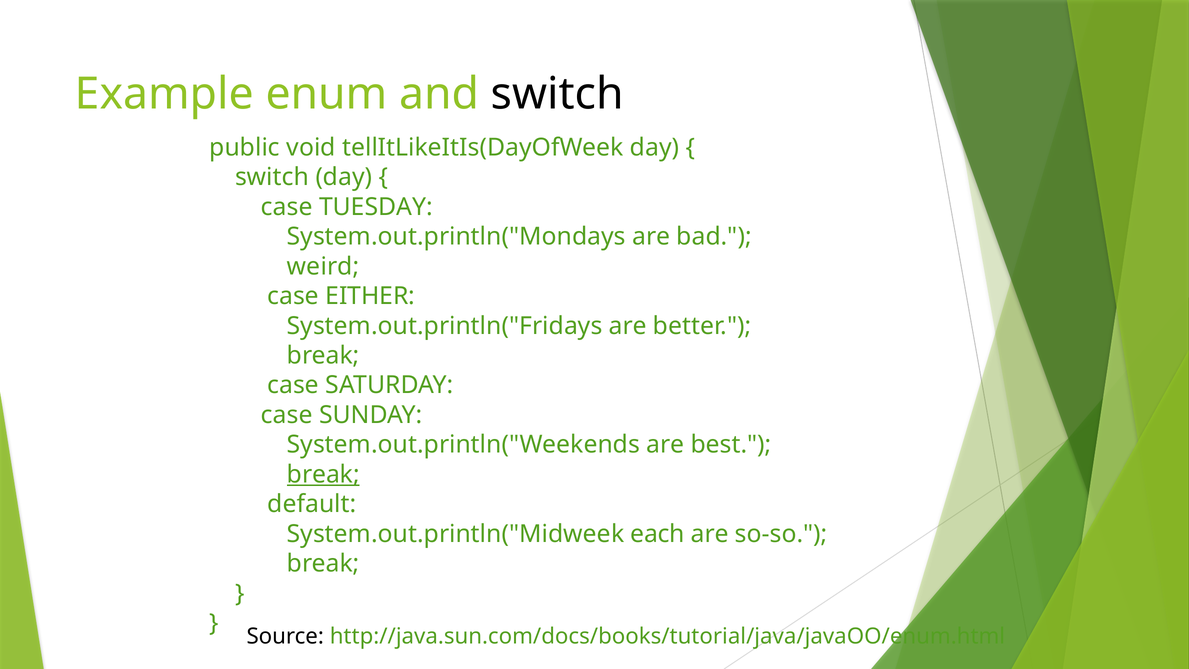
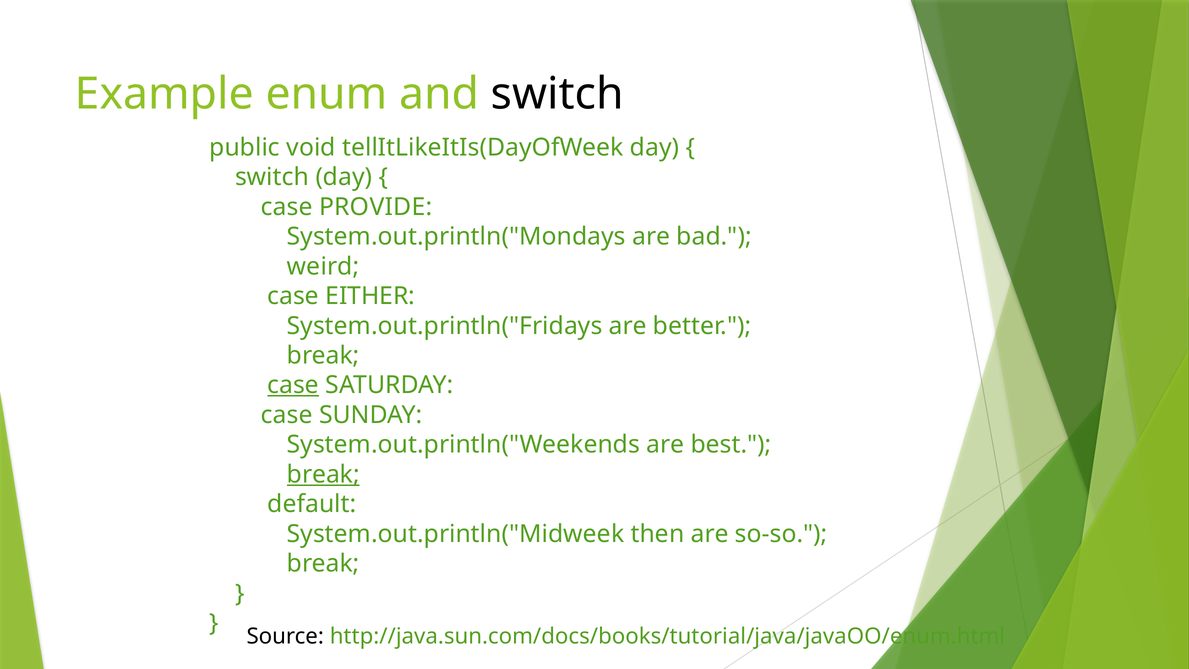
TUESDAY: TUESDAY -> PROVIDE
case at (293, 385) underline: none -> present
each: each -> then
